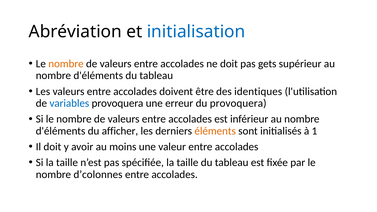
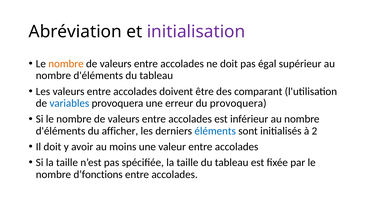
initialisation colour: blue -> purple
gets: gets -> égal
identiques: identiques -> comparant
éléments colour: orange -> blue
1: 1 -> 2
d’colonnes: d’colonnes -> d’fonctions
